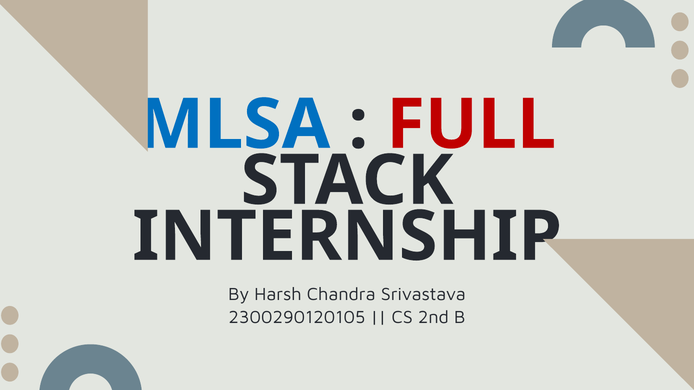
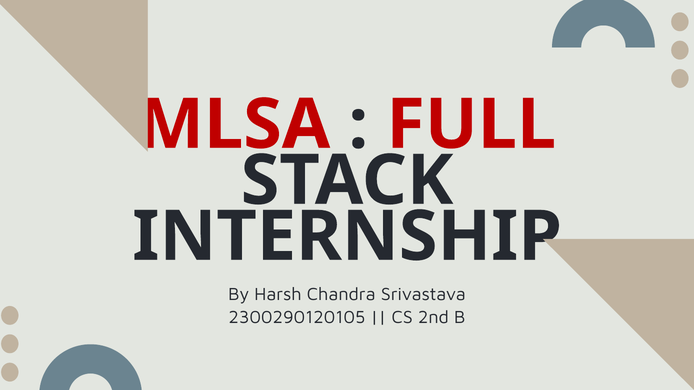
MLSA colour: blue -> red
